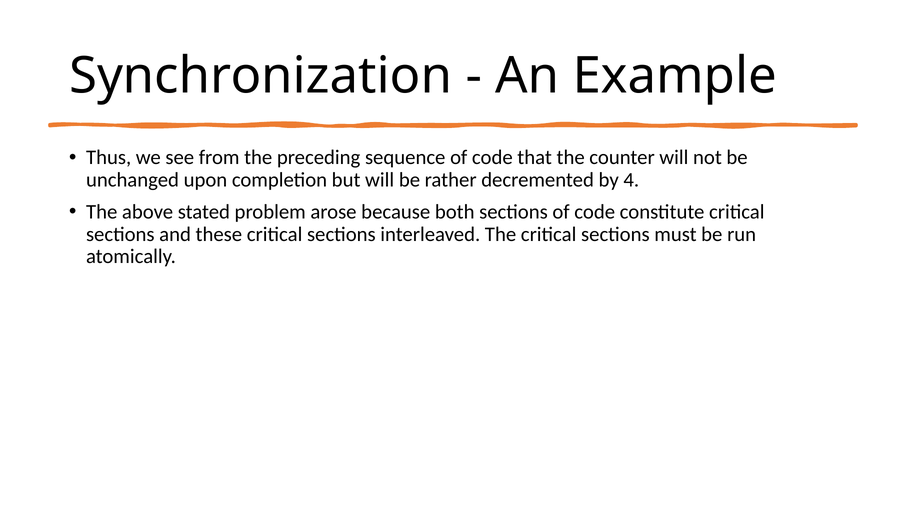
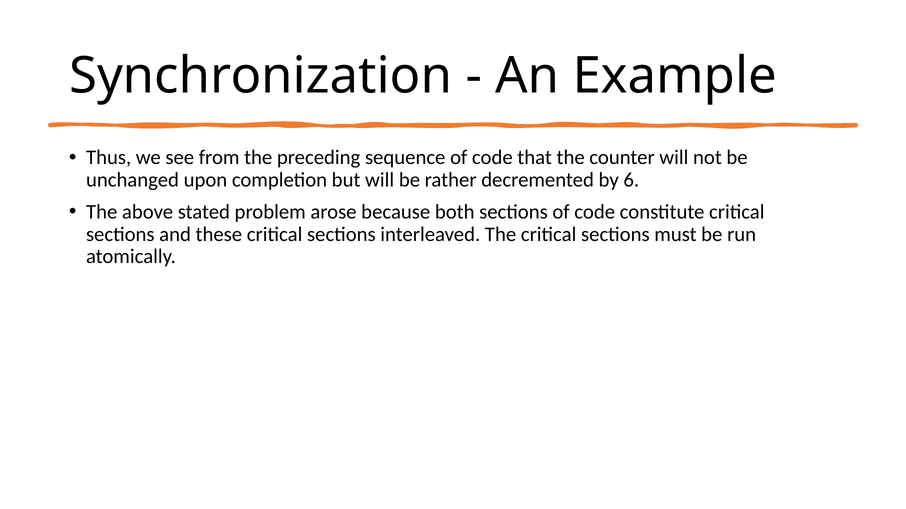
4: 4 -> 6
